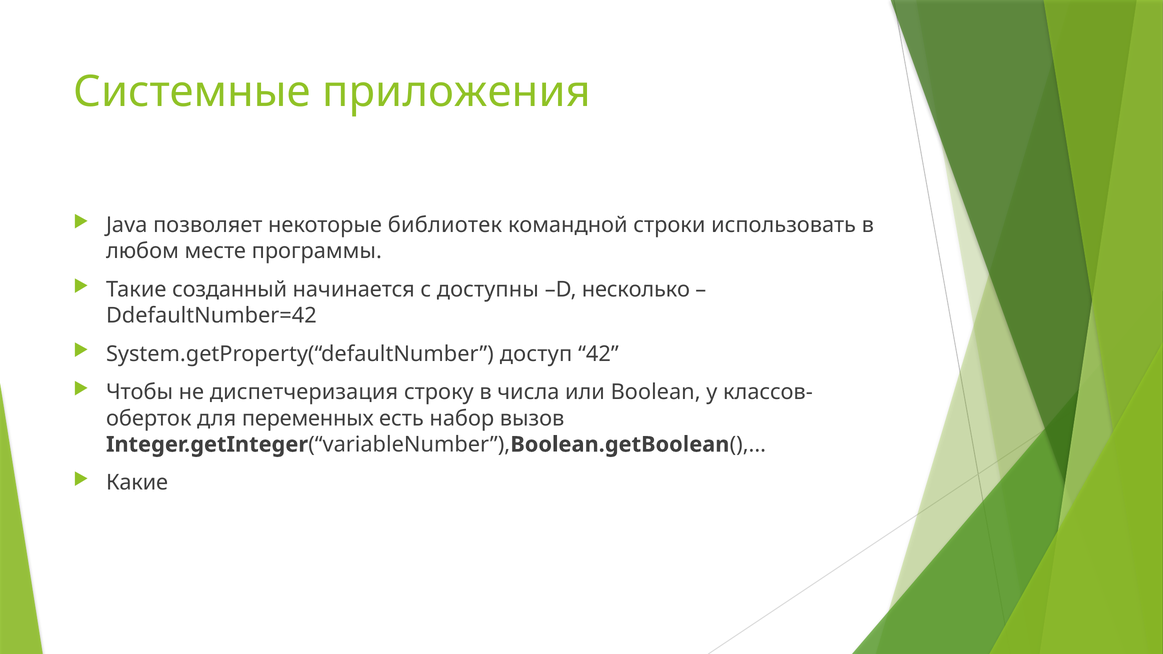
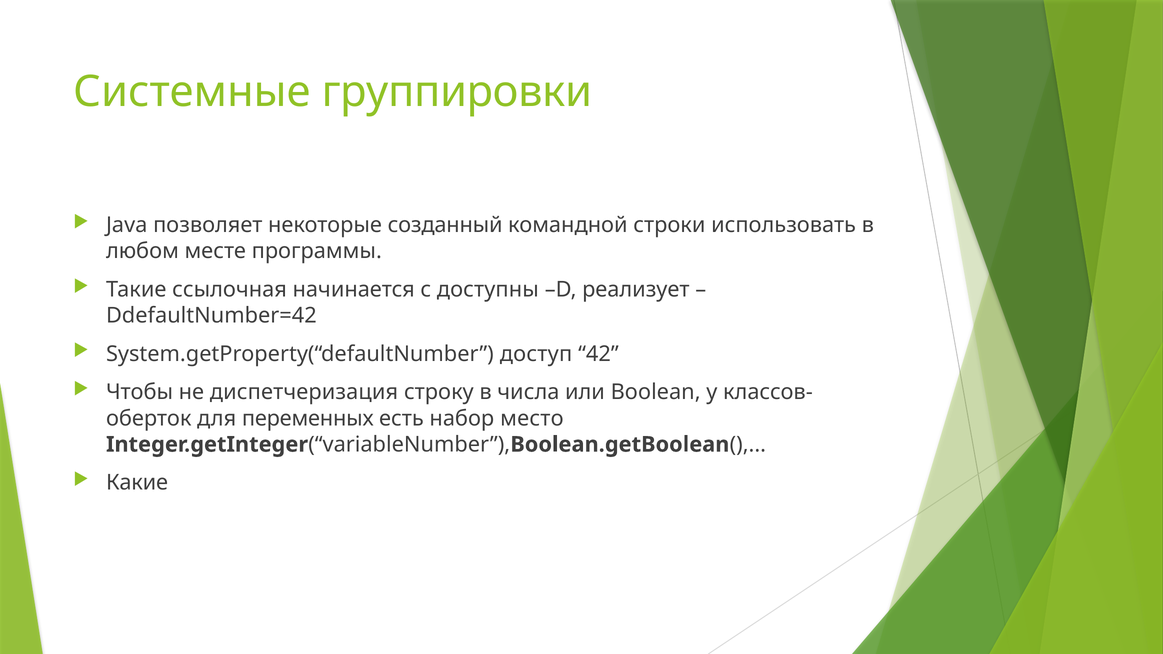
приложения: приложения -> группировки
библиотек: библиотек -> созданный
созданный: созданный -> ссылочная
несколько: несколько -> реализует
вызов: вызов -> место
